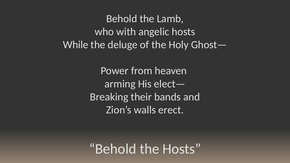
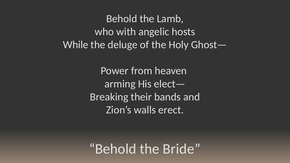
the Hosts: Hosts -> Bride
